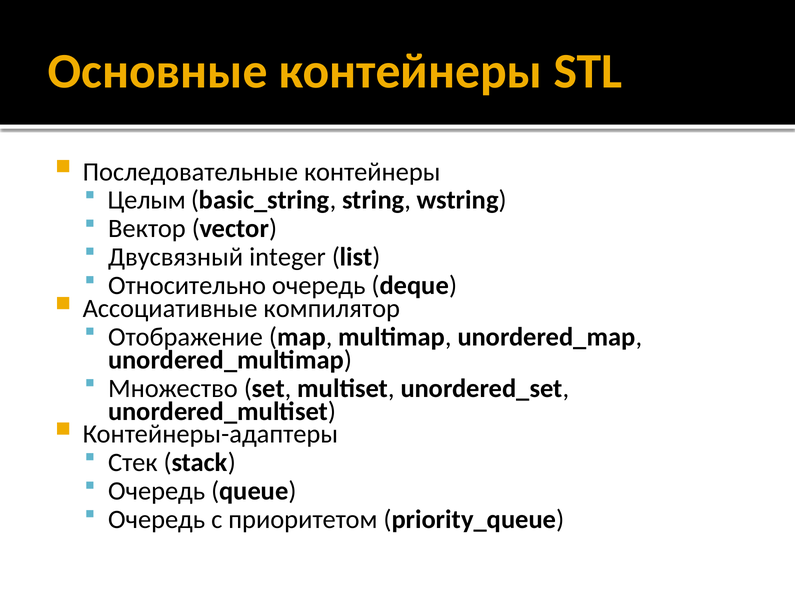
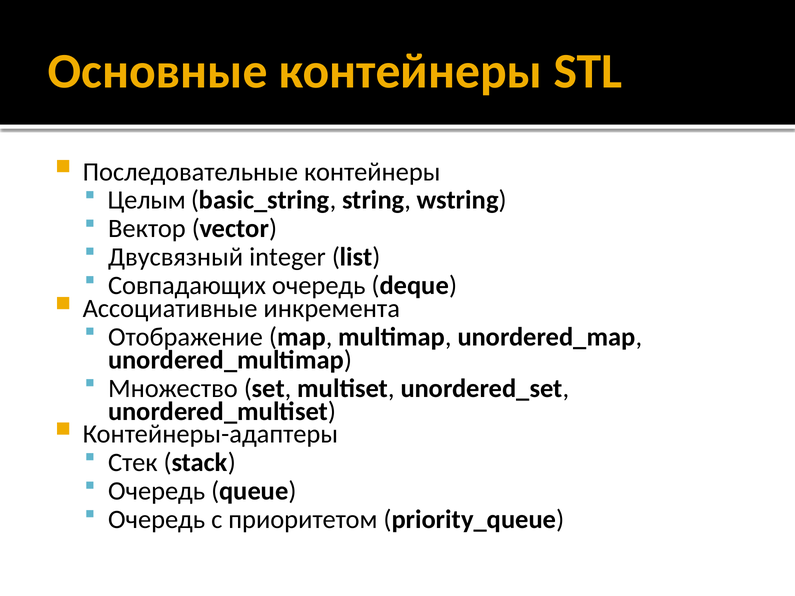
Относительно: Относительно -> Совпадающих
компилятор: компилятор -> инкремента
